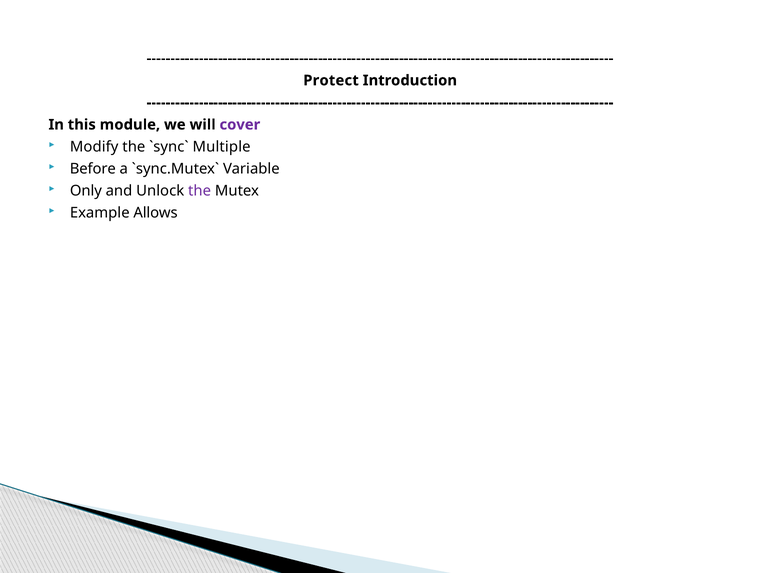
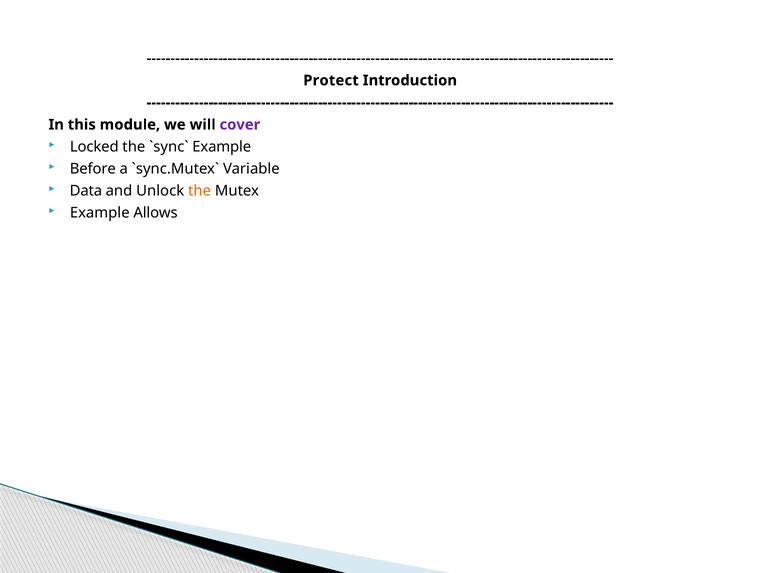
Modify: Modify -> Locked
Multiple at (222, 147): Multiple -> Example
Only: Only -> Data
the at (200, 191) colour: purple -> orange
